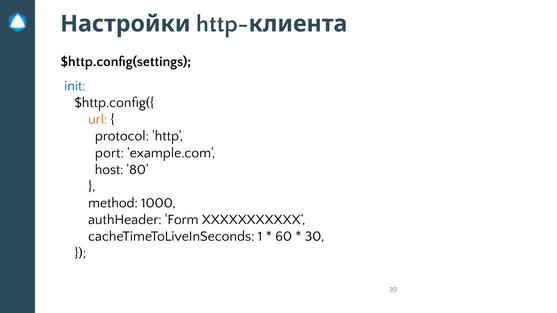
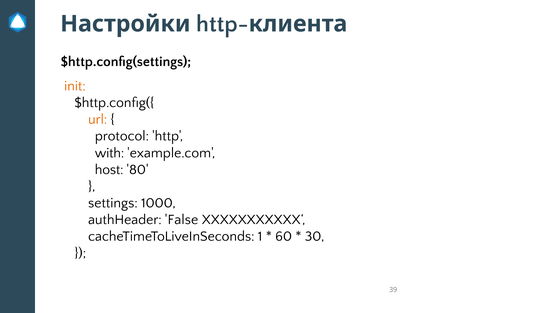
init colour: blue -> orange
port: port -> with
method: method -> settings
Form: Form -> False
